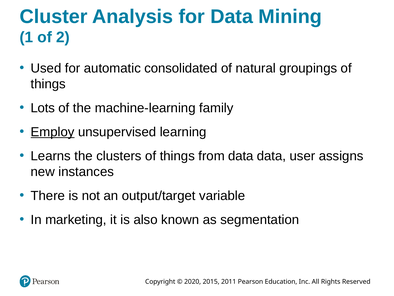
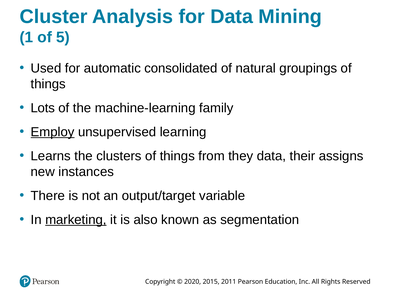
2: 2 -> 5
from data: data -> they
user: user -> their
marketing underline: none -> present
